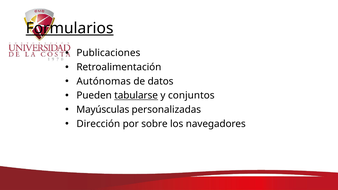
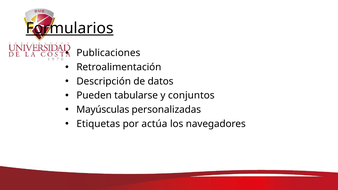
Autónomas: Autónomas -> Descripción
tabularse underline: present -> none
Dirección: Dirección -> Etiquetas
sobre: sobre -> actúa
